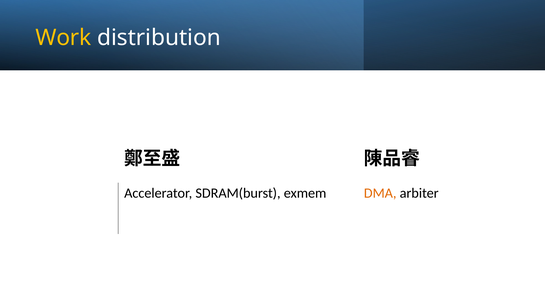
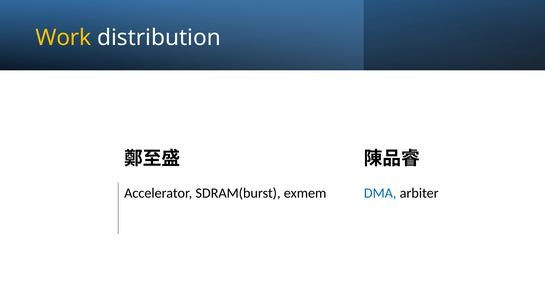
DMA colour: orange -> blue
